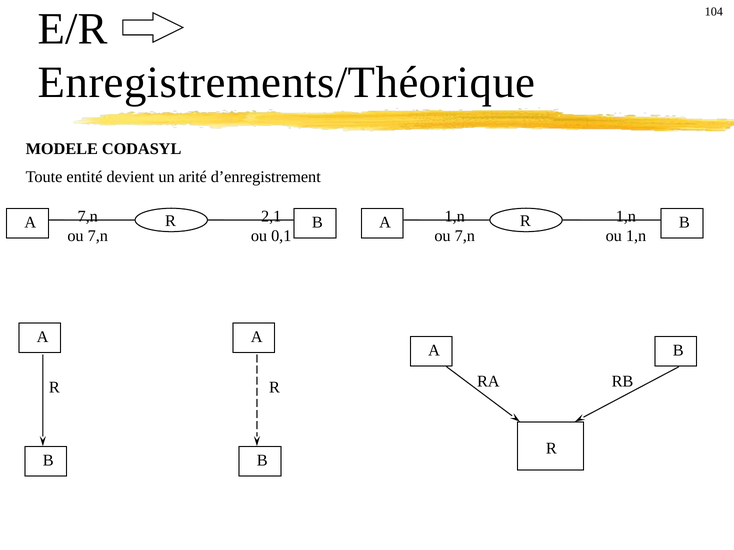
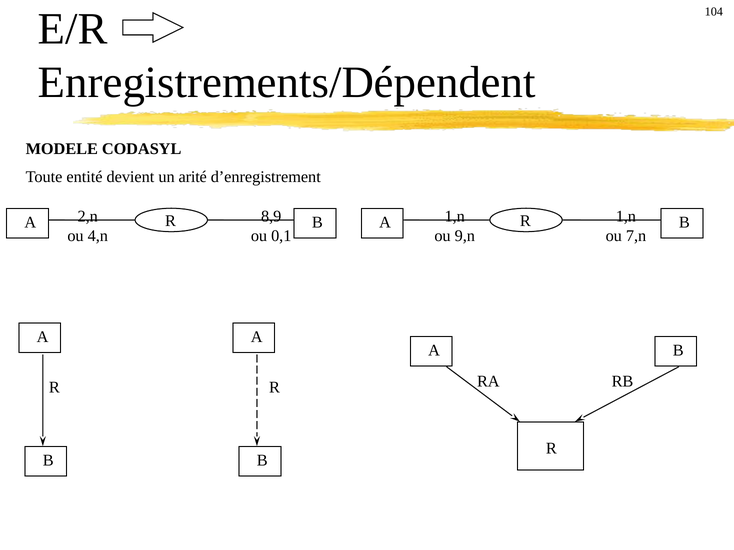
Enregistrements/Théorique: Enregistrements/Théorique -> Enregistrements/Dépendent
7,n at (88, 216): 7,n -> 2,n
2,1: 2,1 -> 8,9
7,n at (98, 236): 7,n -> 4,n
7,n at (465, 236): 7,n -> 9,n
ou 1,n: 1,n -> 7,n
